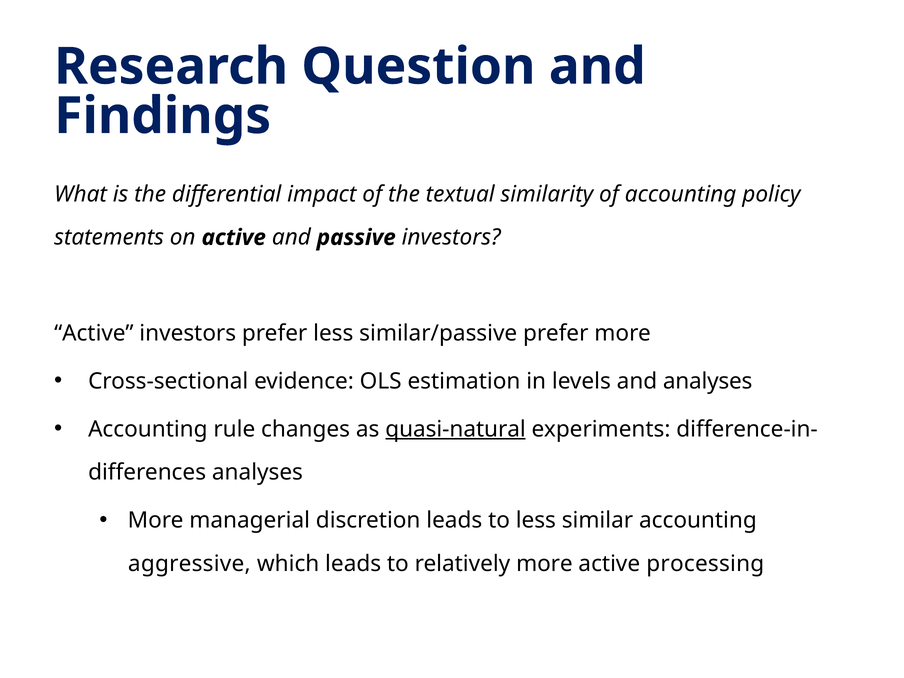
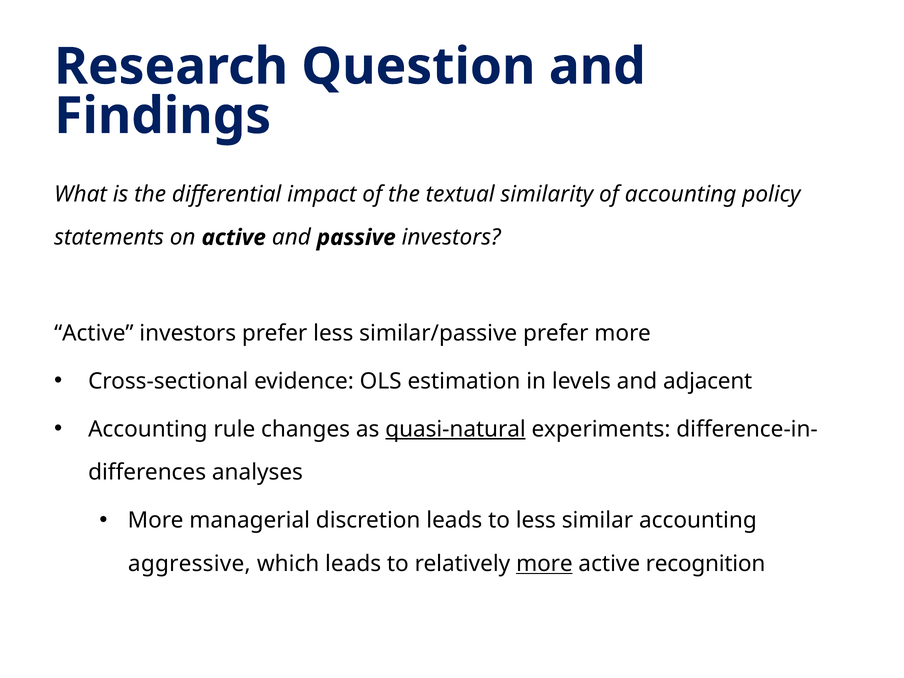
and analyses: analyses -> adjacent
more at (544, 564) underline: none -> present
processing: processing -> recognition
